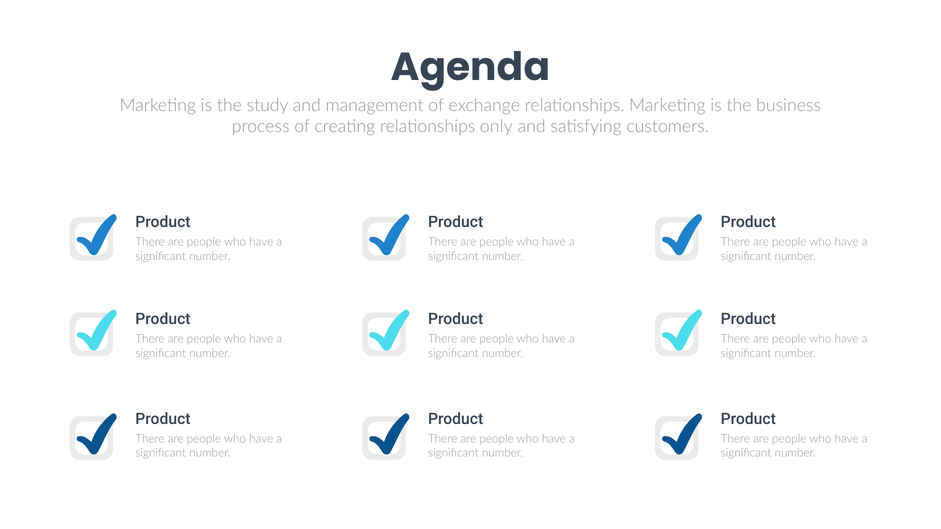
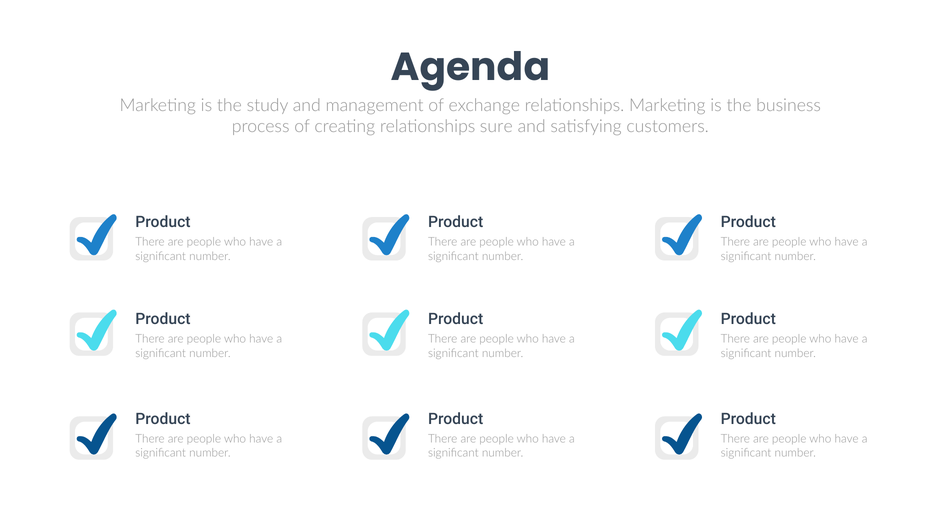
only: only -> sure
